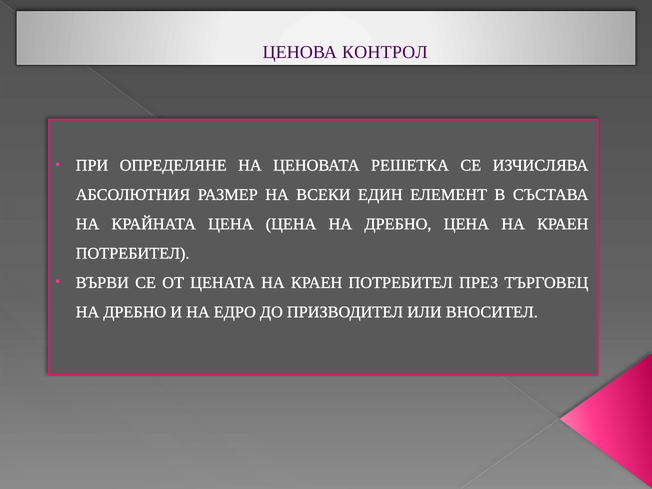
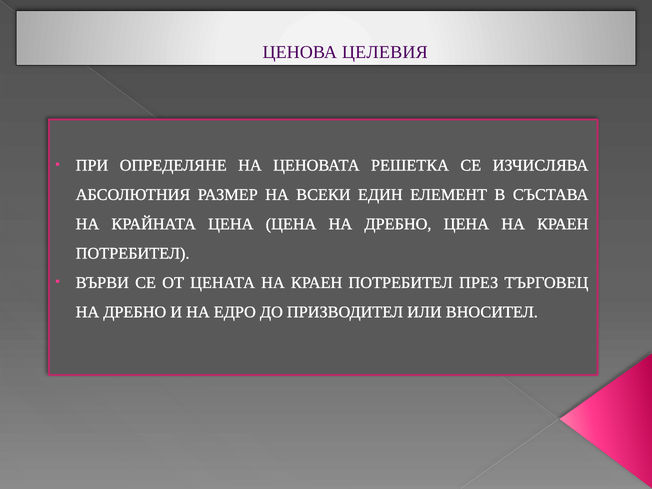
КОНТРОЛ: КОНТРОЛ -> ЦЕЛЕВИЯ
